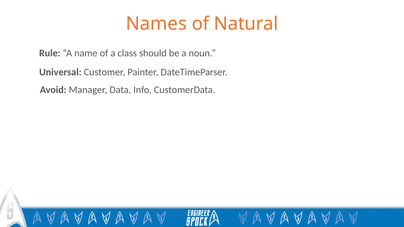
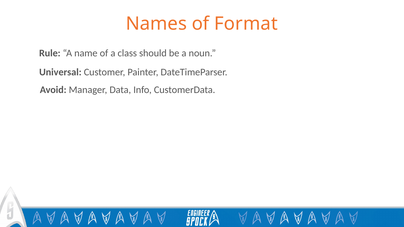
Natural: Natural -> Format
